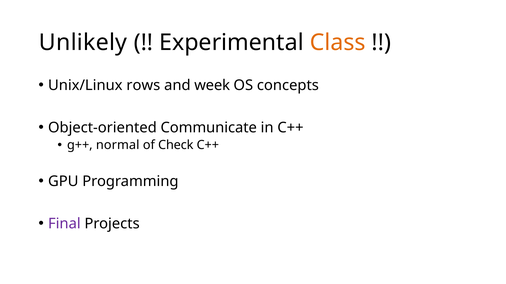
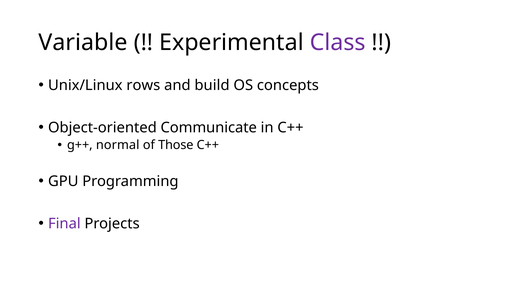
Unlikely: Unlikely -> Variable
Class colour: orange -> purple
week: week -> build
Check: Check -> Those
